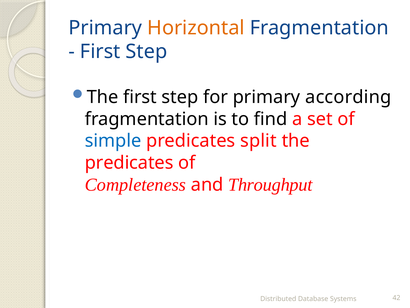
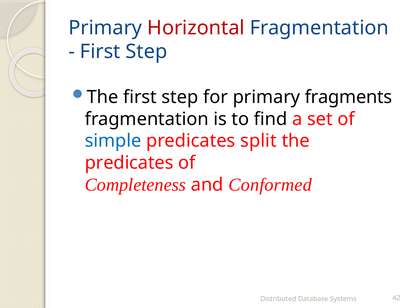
Horizontal colour: orange -> red
according: according -> fragments
Throughput: Throughput -> Conformed
